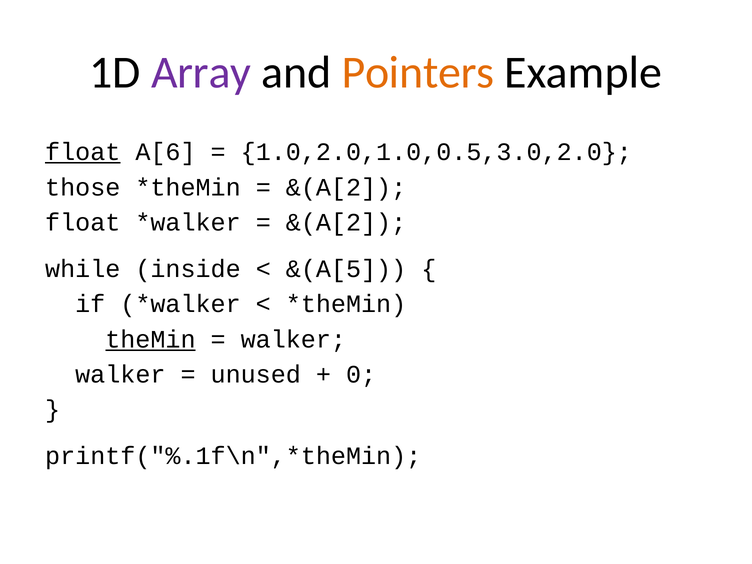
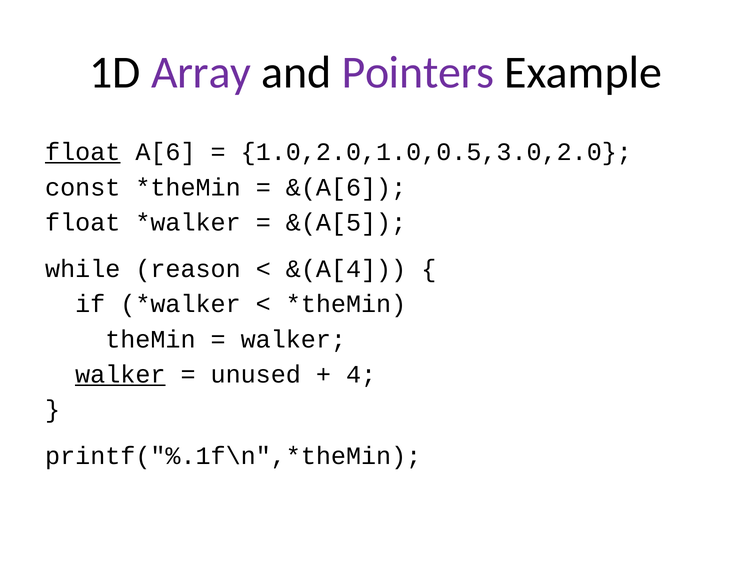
Pointers colour: orange -> purple
those: those -> const
&(A[2 at (346, 187): &(A[2 -> &(A[6
&(A[2 at (346, 222): &(A[2 -> &(A[5
inside: inside -> reason
&(A[5: &(A[5 -> &(A[4
theMin underline: present -> none
walker at (120, 374) underline: none -> present
0: 0 -> 4
